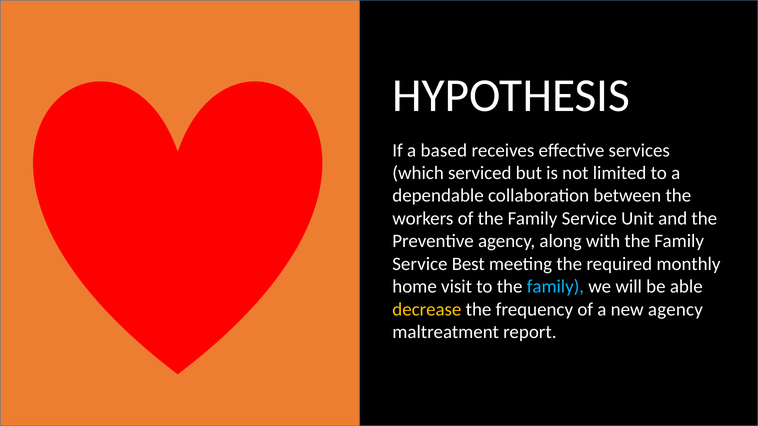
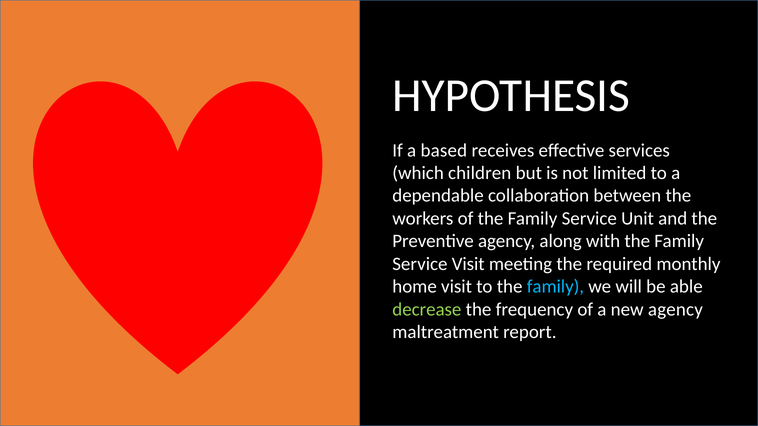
serviced: serviced -> children
Service Best: Best -> Visit
decrease colour: yellow -> light green
